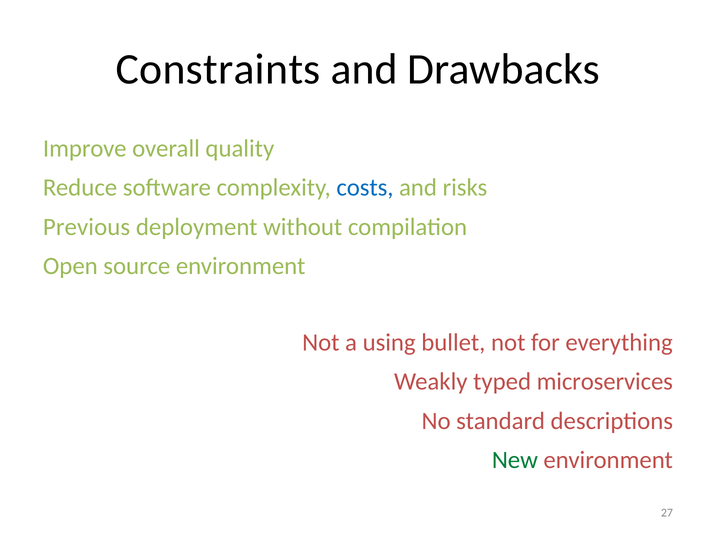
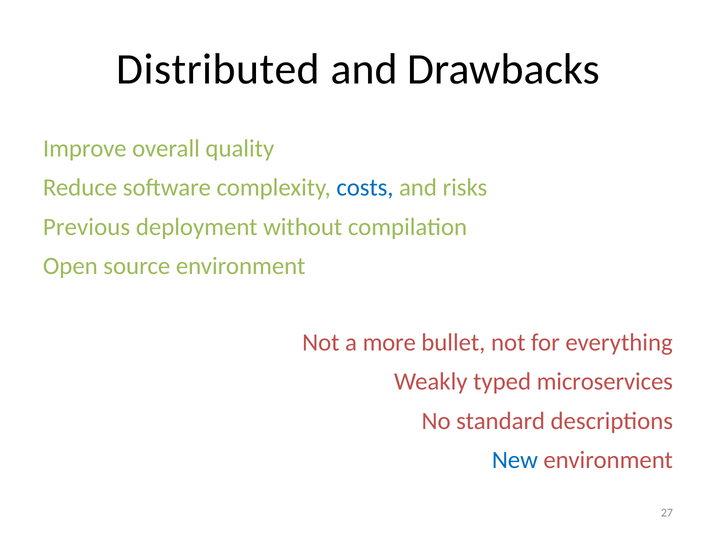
Constraints: Constraints -> Distributed
using: using -> more
New colour: green -> blue
